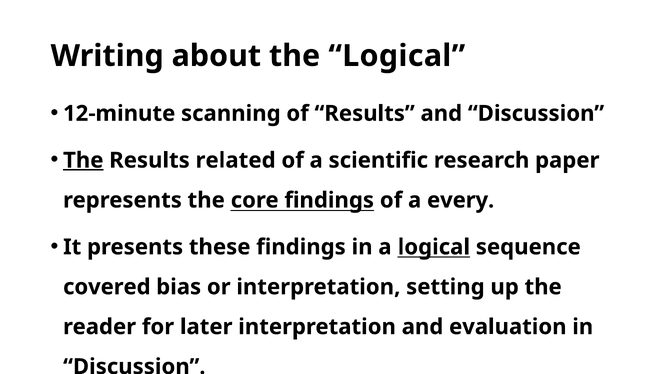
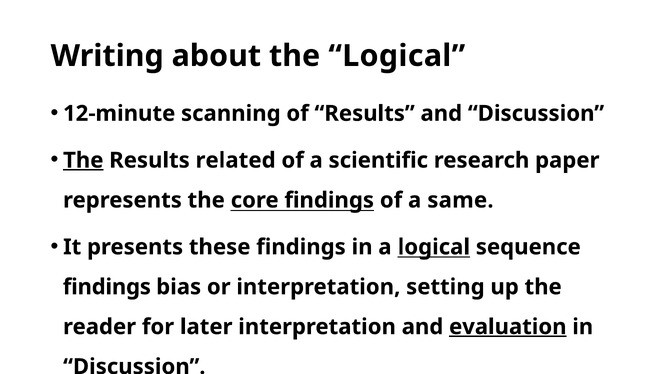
every: every -> same
covered at (107, 287): covered -> findings
evaluation underline: none -> present
